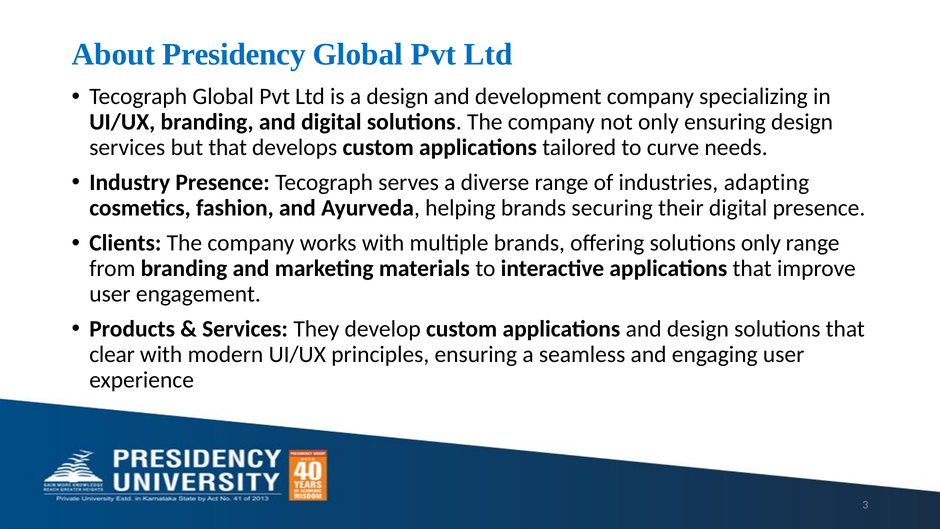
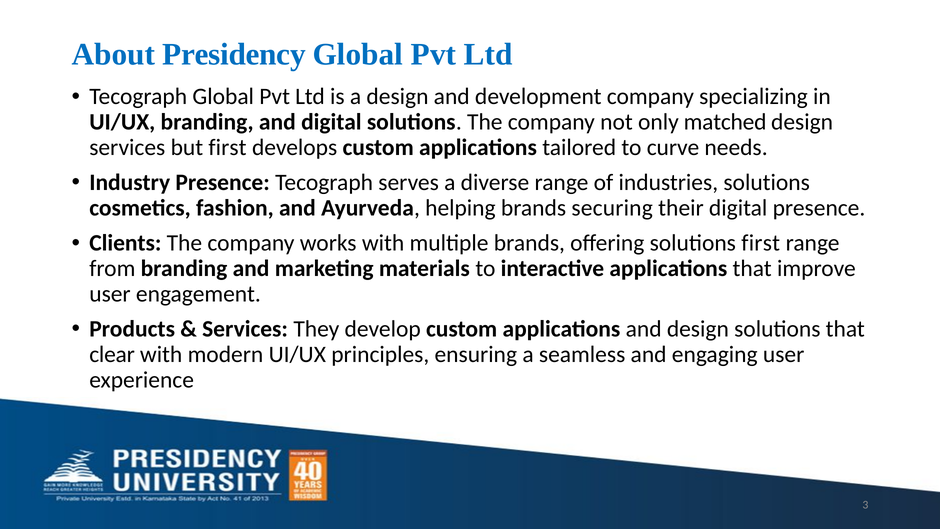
only ensuring: ensuring -> matched
but that: that -> first
industries adapting: adapting -> solutions
solutions only: only -> first
